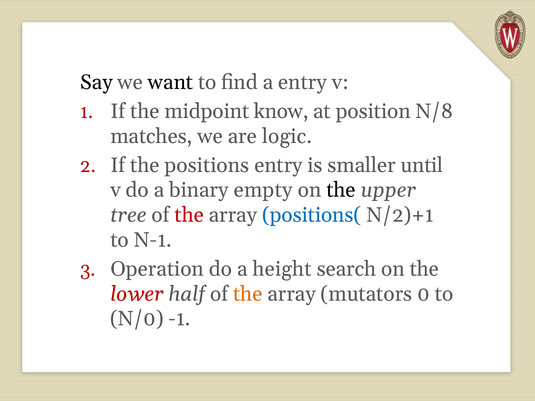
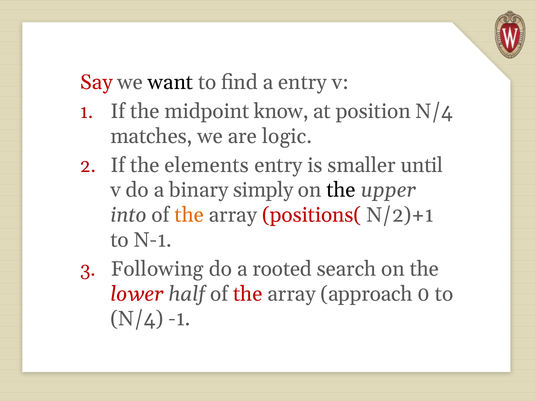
Say colour: black -> red
position N/8: N/8 -> N/4
positions: positions -> elements
empty: empty -> simply
tree: tree -> into
the at (189, 215) colour: red -> orange
positions( colour: blue -> red
Operation: Operation -> Following
height: height -> rooted
the at (248, 294) colour: orange -> red
mutators: mutators -> approach
N/0 at (137, 319): N/0 -> N/4
